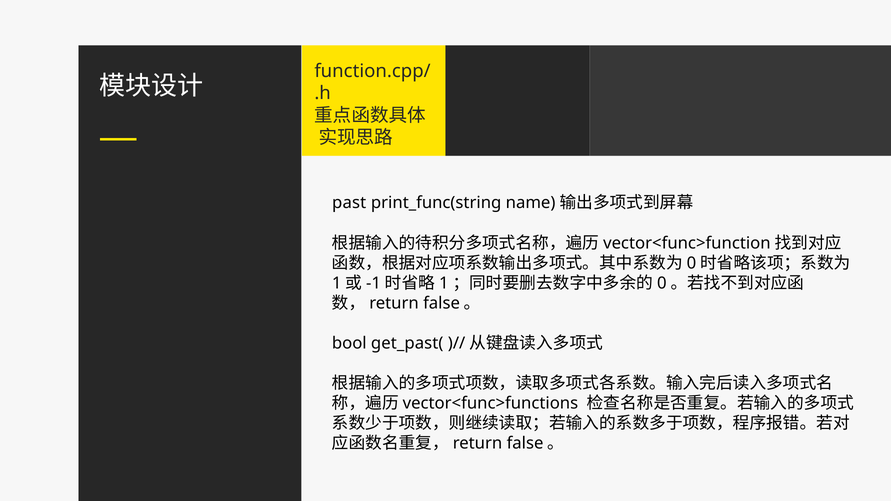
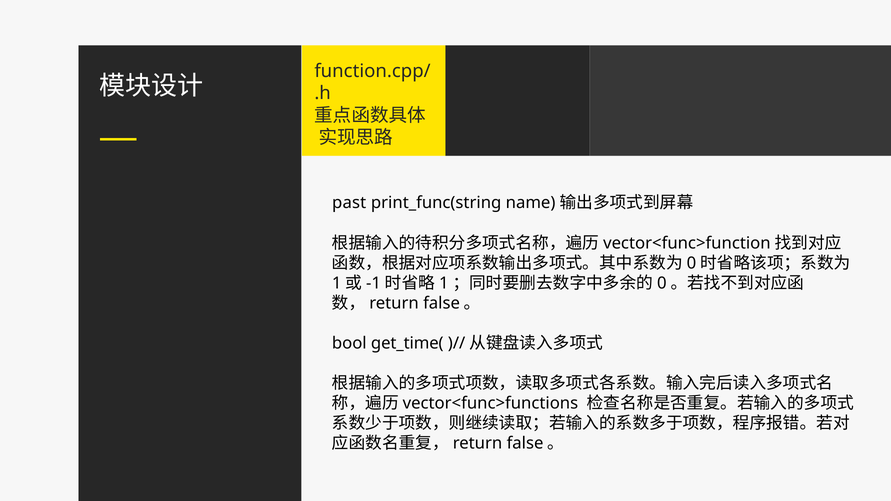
get_past(: get_past( -> get_time(
